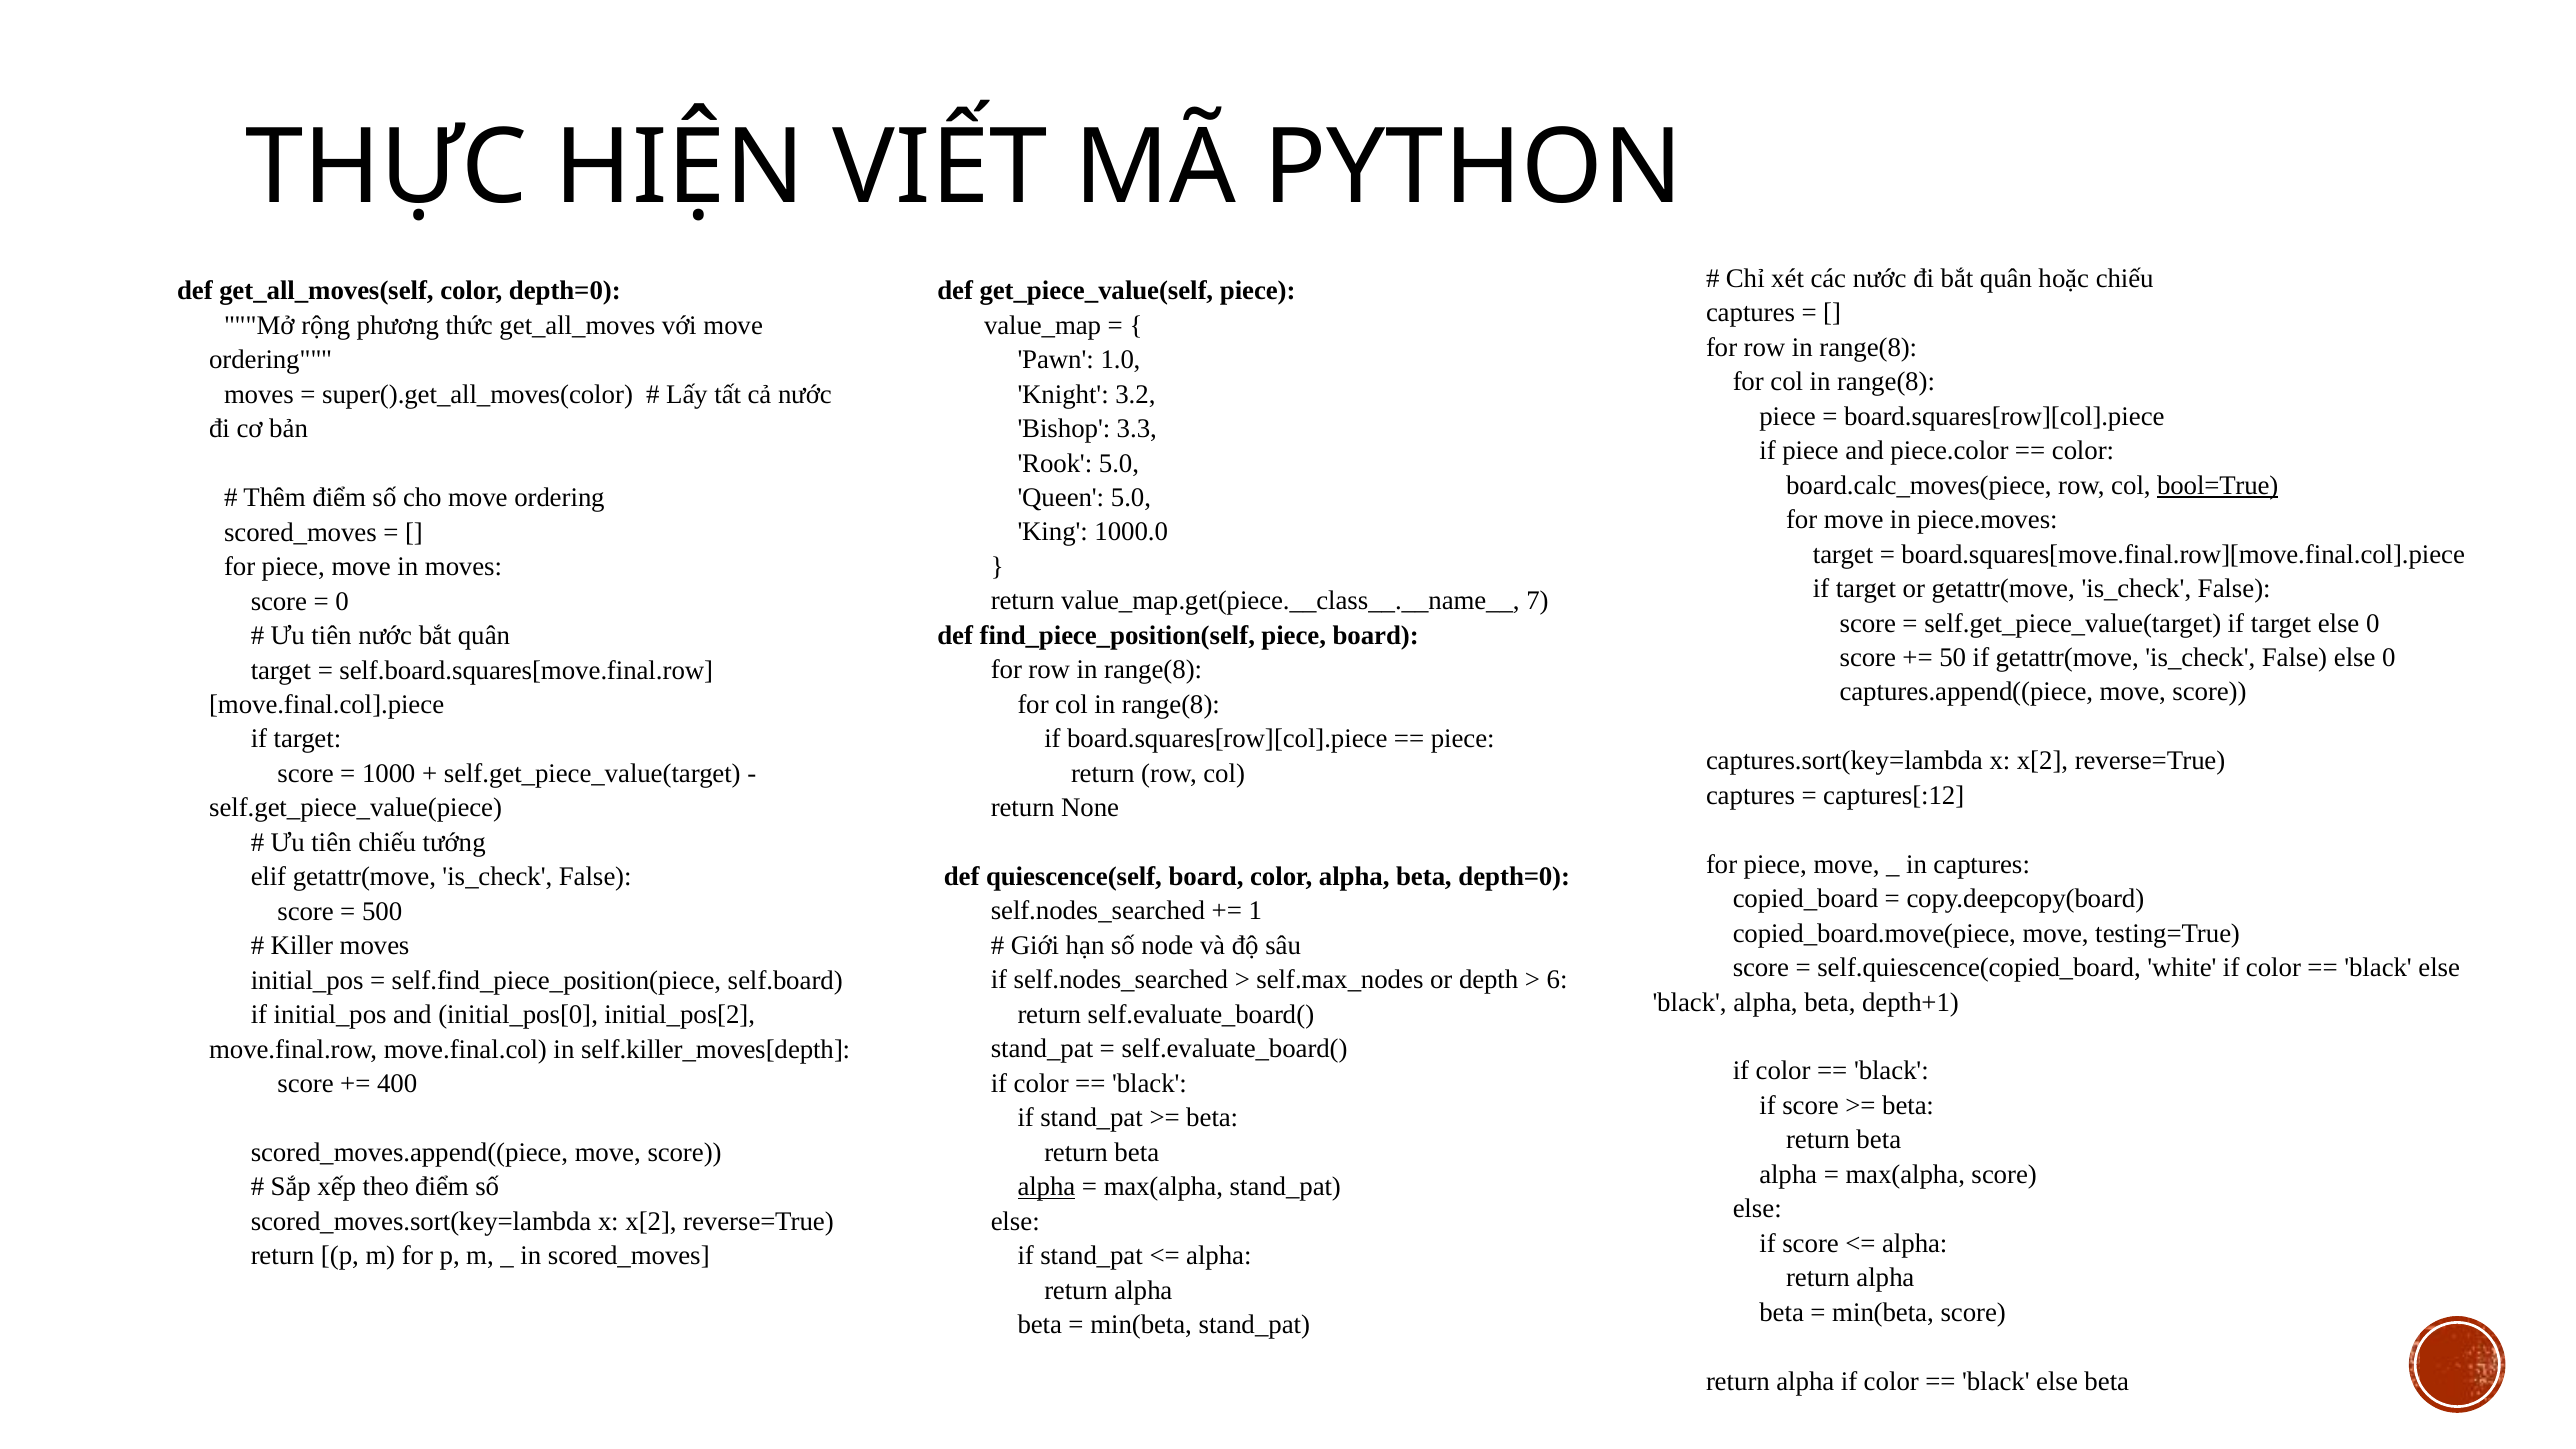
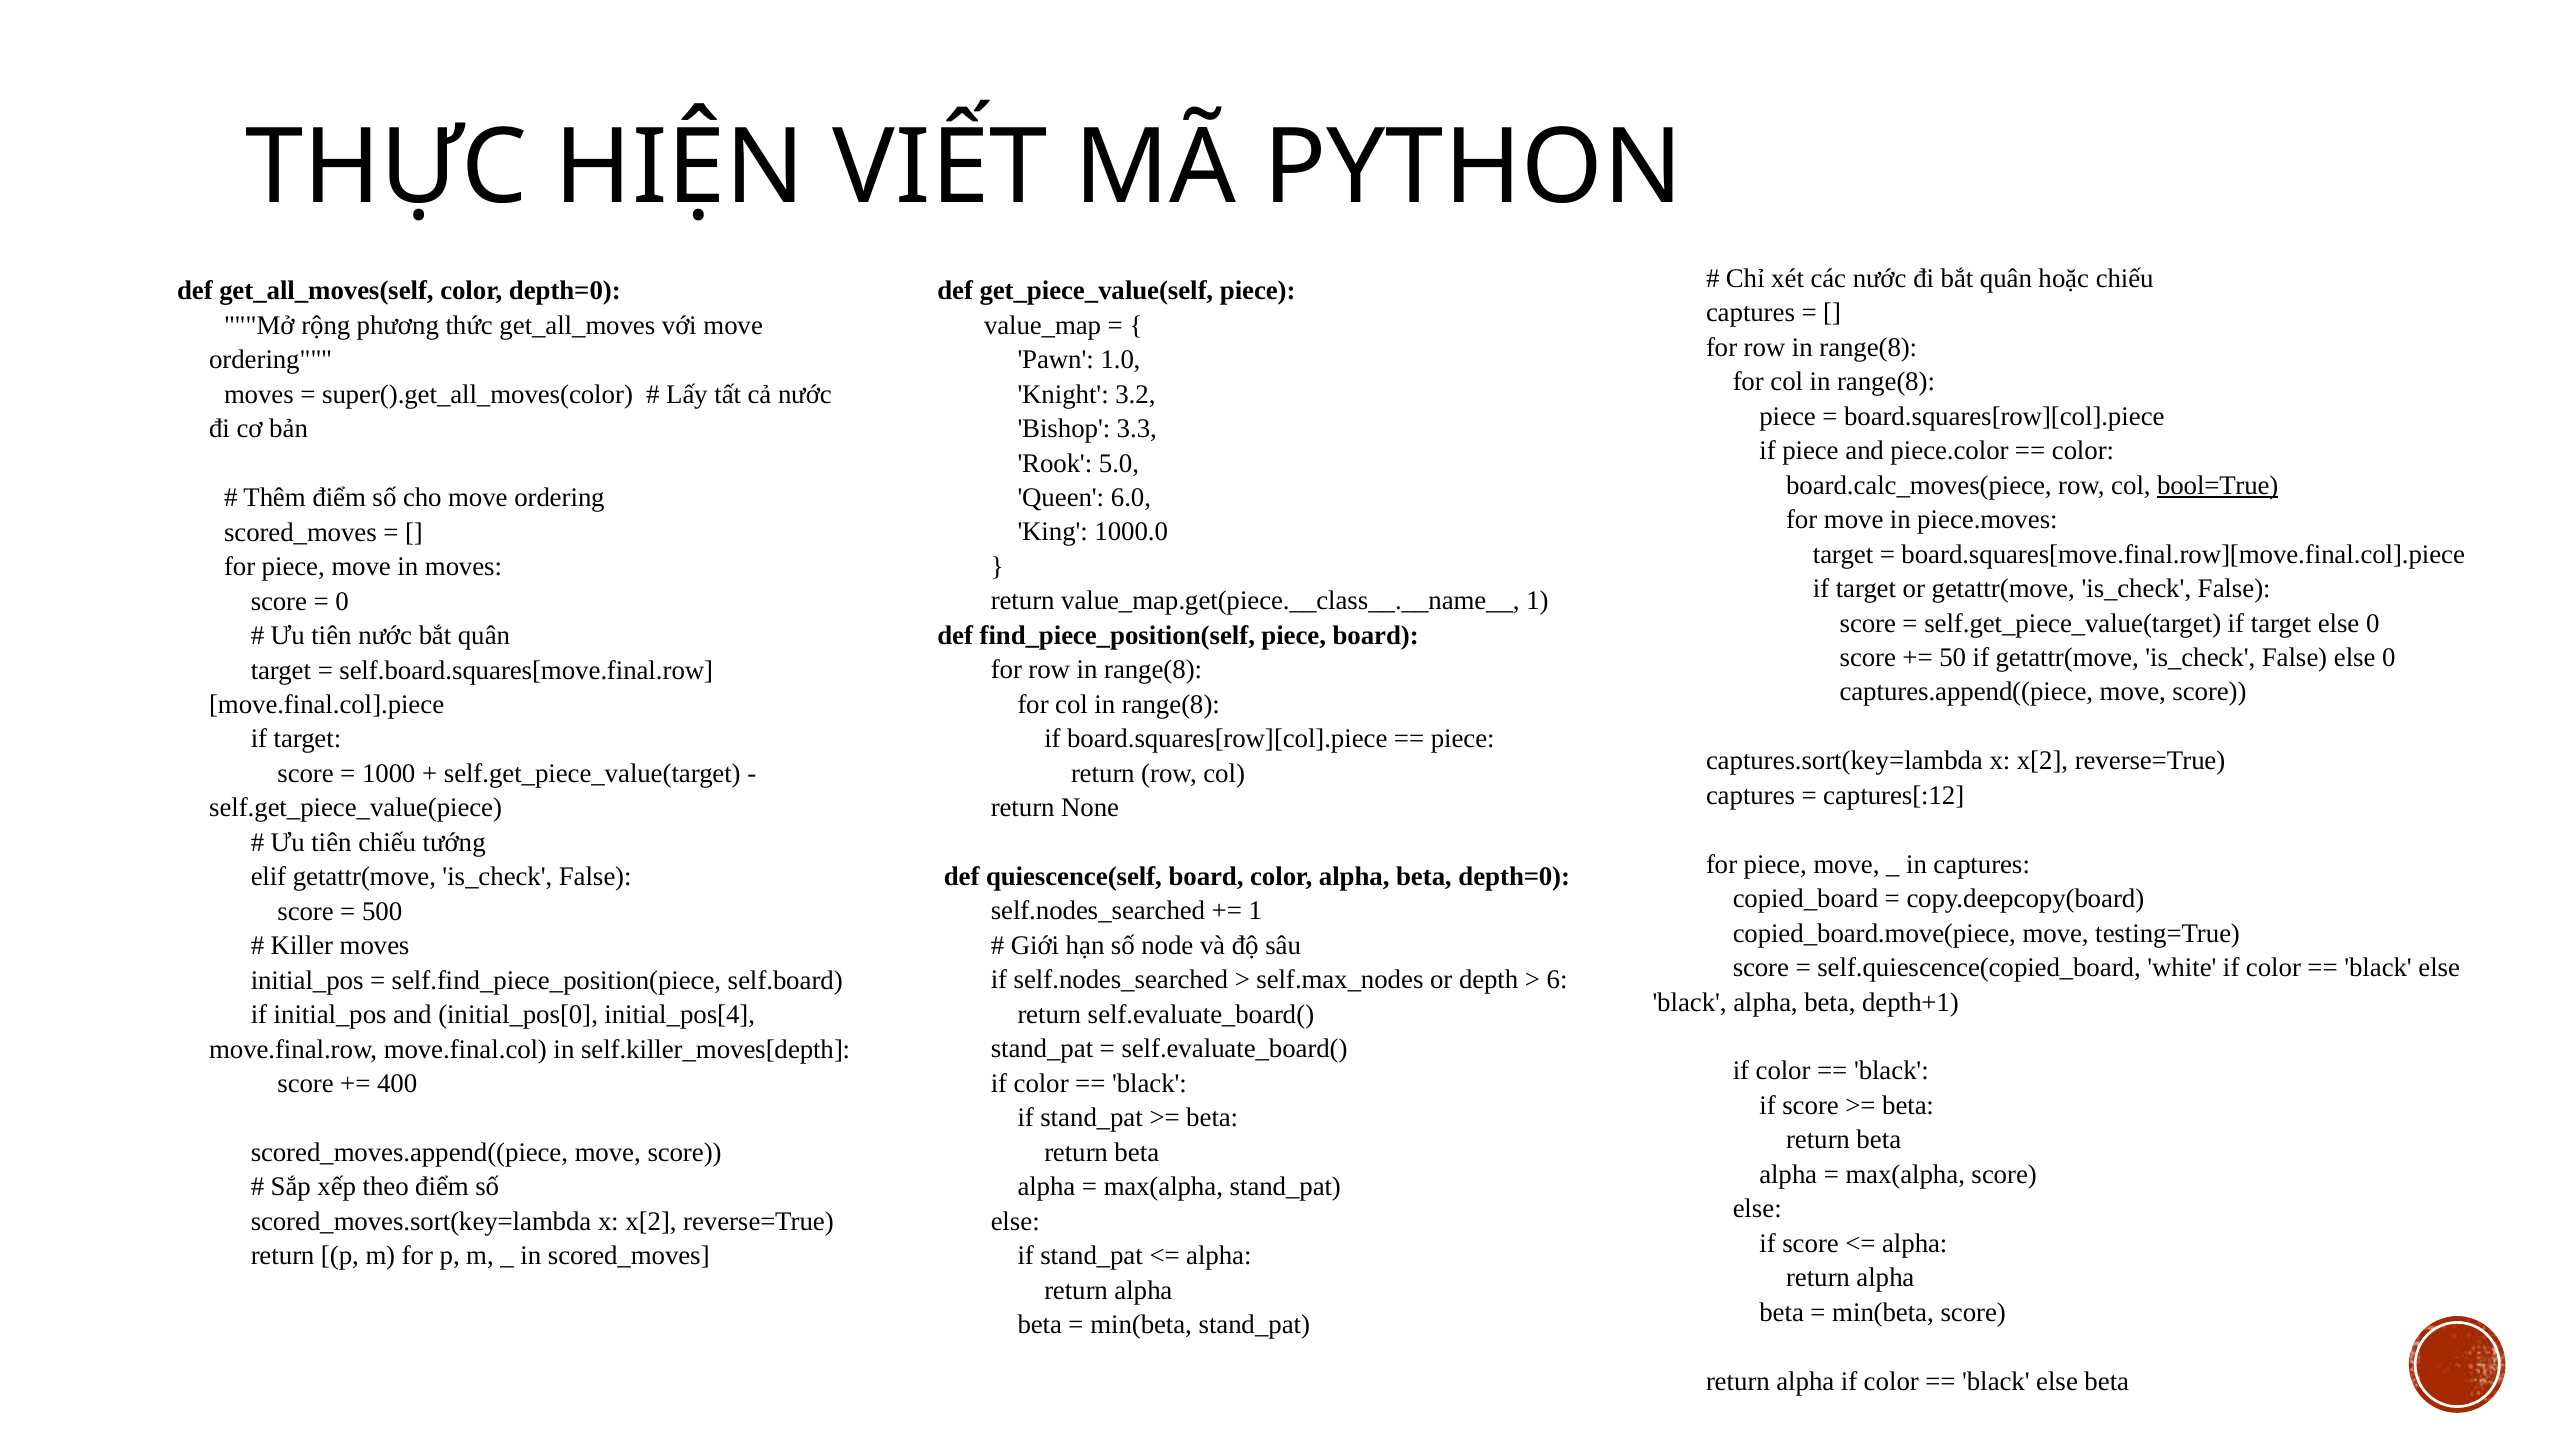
Queen 5.0: 5.0 -> 6.0
value_map.get(piece.__class__.__name__ 7: 7 -> 1
initial_pos[2: initial_pos[2 -> initial_pos[4
alpha at (1046, 1187) underline: present -> none
